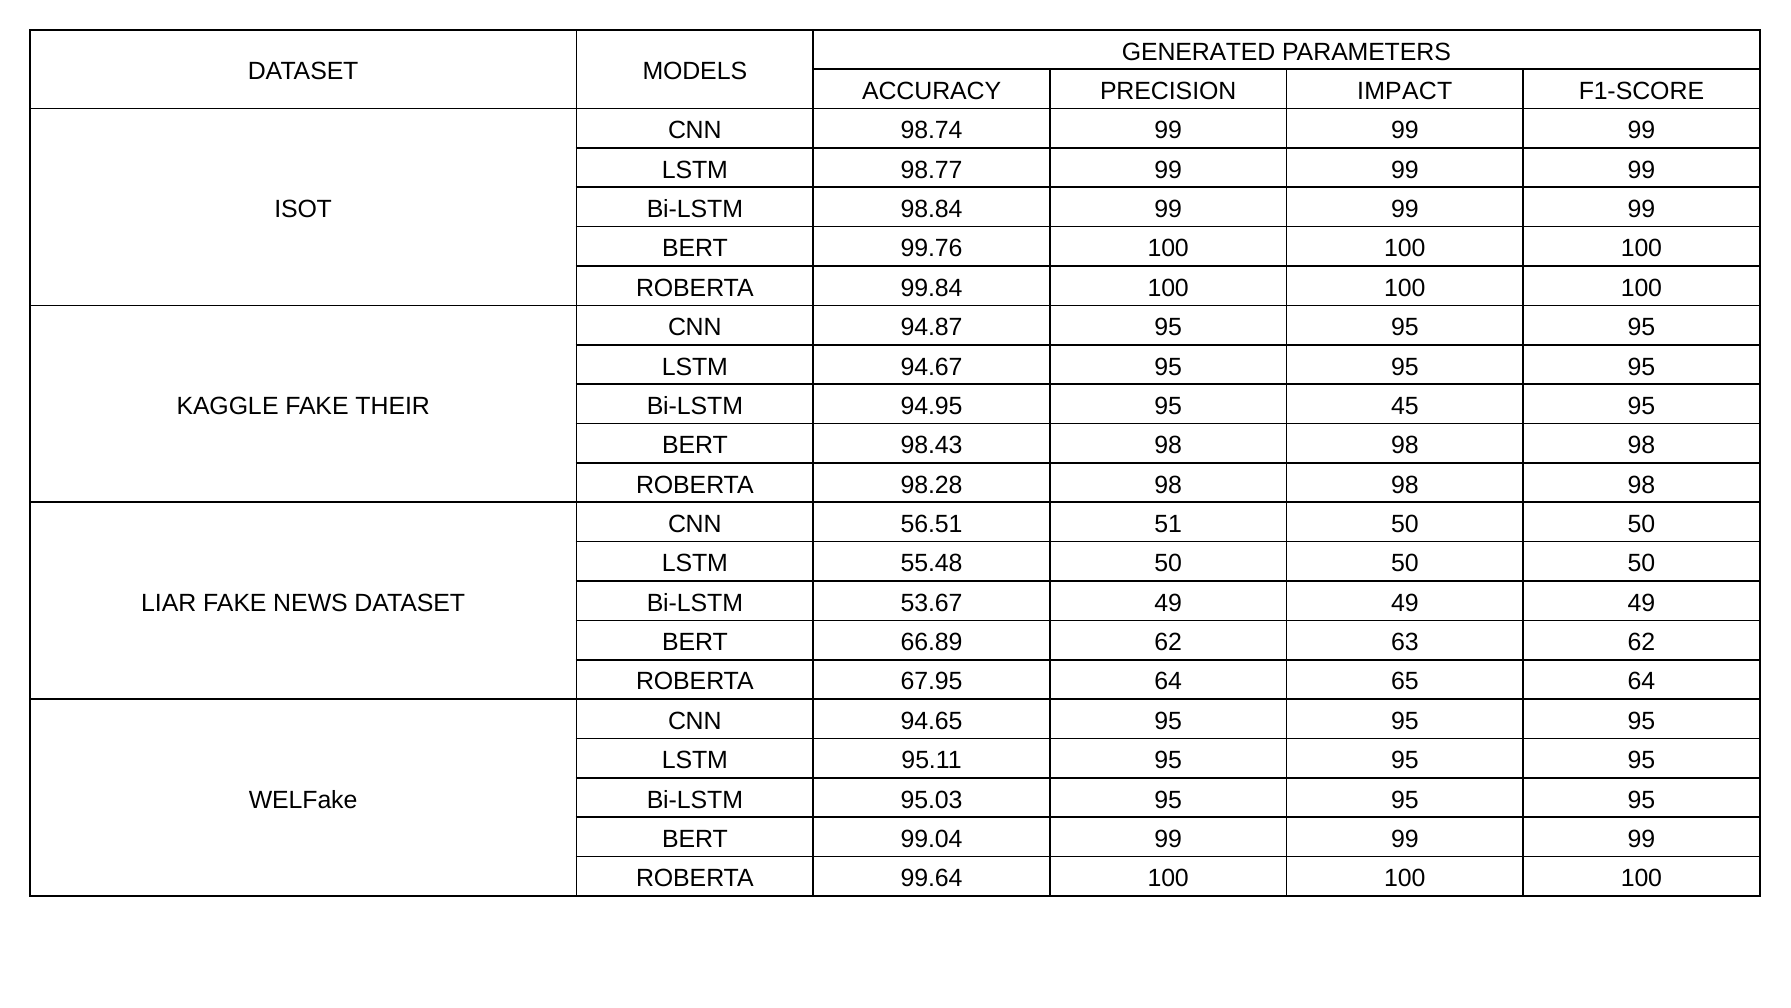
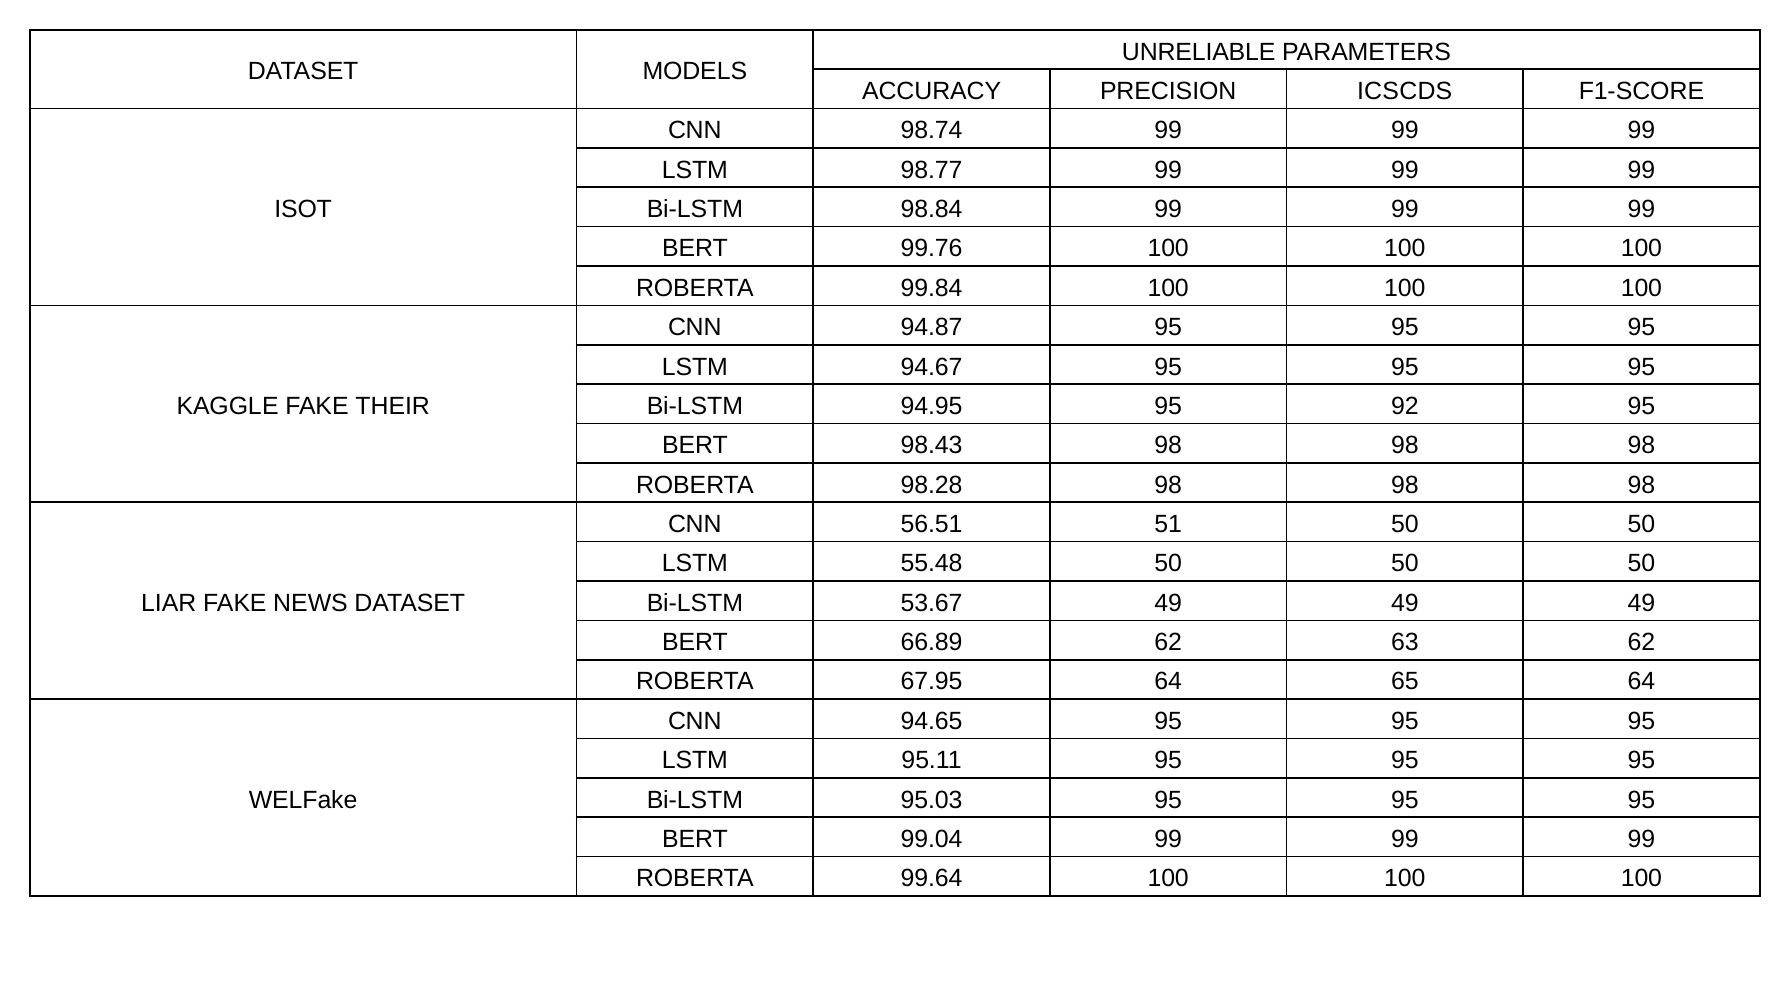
GENERATED: GENERATED -> UNRELIABLE
IMPACT: IMPACT -> ICSCDS
45: 45 -> 92
